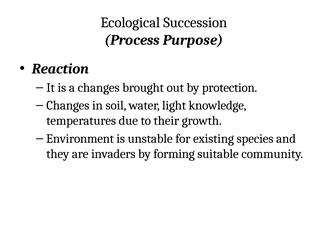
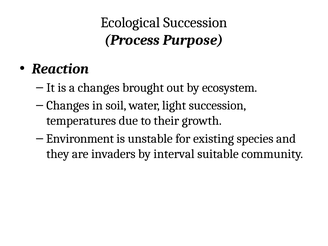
protection: protection -> ecosystem
light knowledge: knowledge -> succession
forming: forming -> interval
